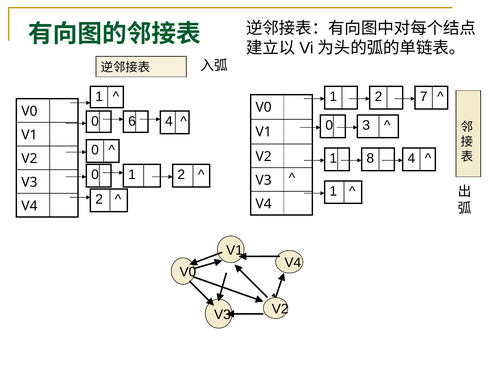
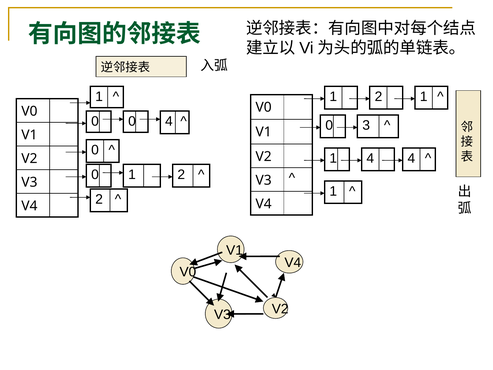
2 7: 7 -> 1
0 6: 6 -> 0
1 8: 8 -> 4
